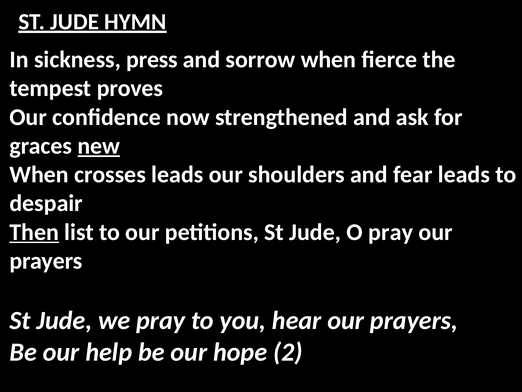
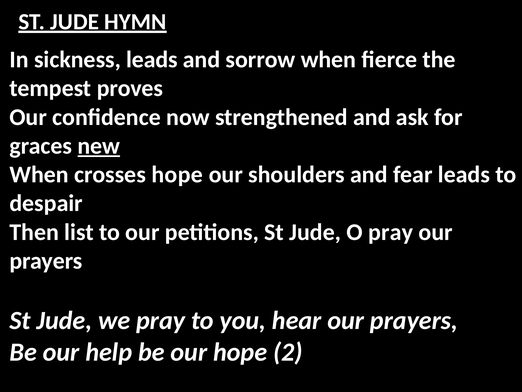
sickness press: press -> leads
crosses leads: leads -> hope
Then underline: present -> none
